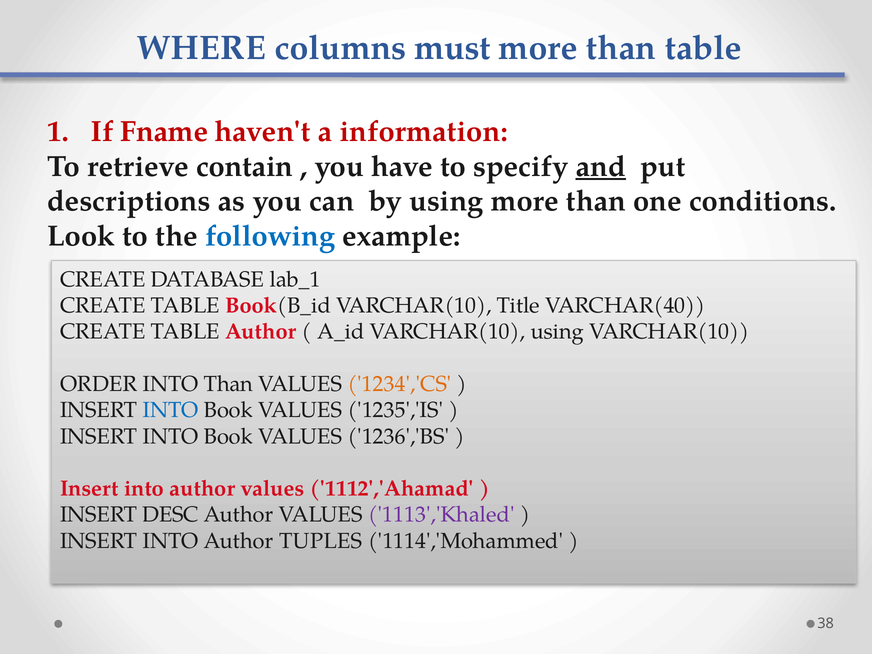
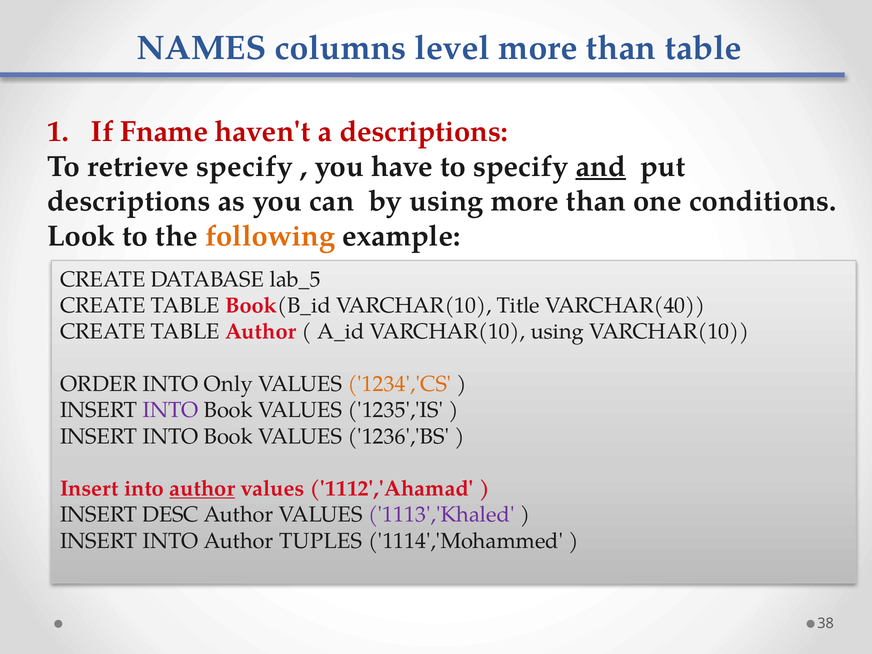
WHERE: WHERE -> NAMES
must: must -> level
a information: information -> descriptions
retrieve contain: contain -> specify
following colour: blue -> orange
lab_1: lab_1 -> lab_5
INTO Than: Than -> Only
INTO at (171, 410) colour: blue -> purple
author at (202, 489) underline: none -> present
